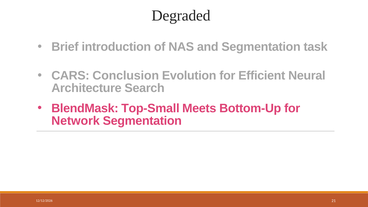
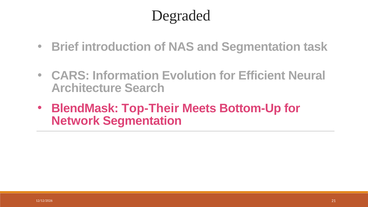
Conclusion: Conclusion -> Information
Top-Small: Top-Small -> Top-Their
